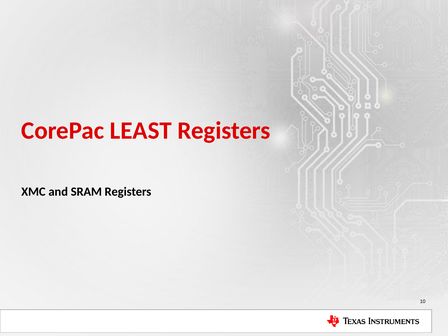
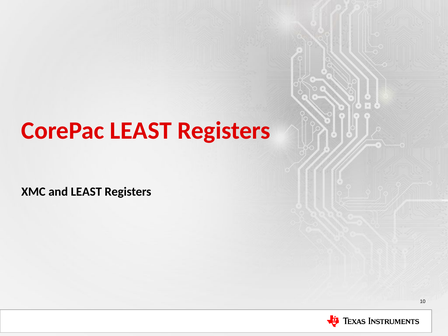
and SRAM: SRAM -> LEAST
